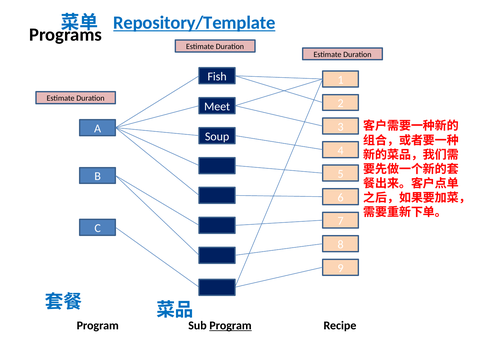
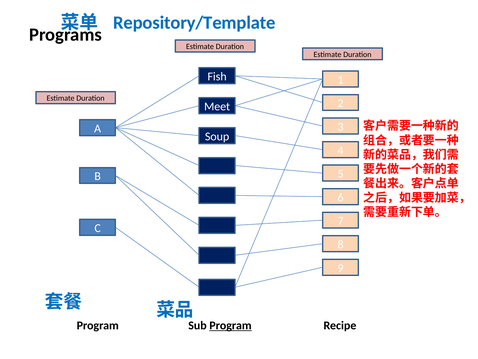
Repository/Template underline: present -> none
